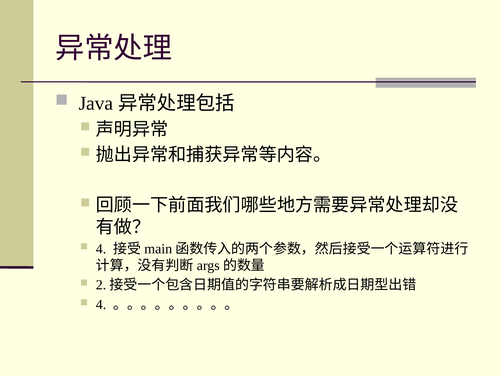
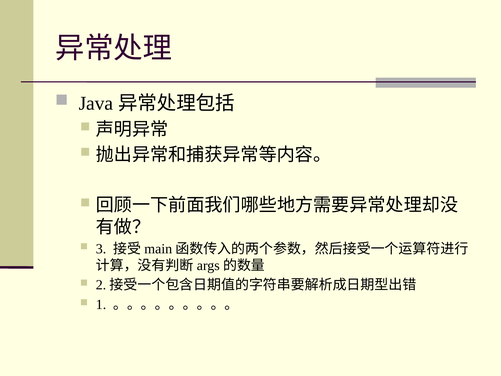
4 at (101, 249): 4 -> 3
4 at (101, 304): 4 -> 1
